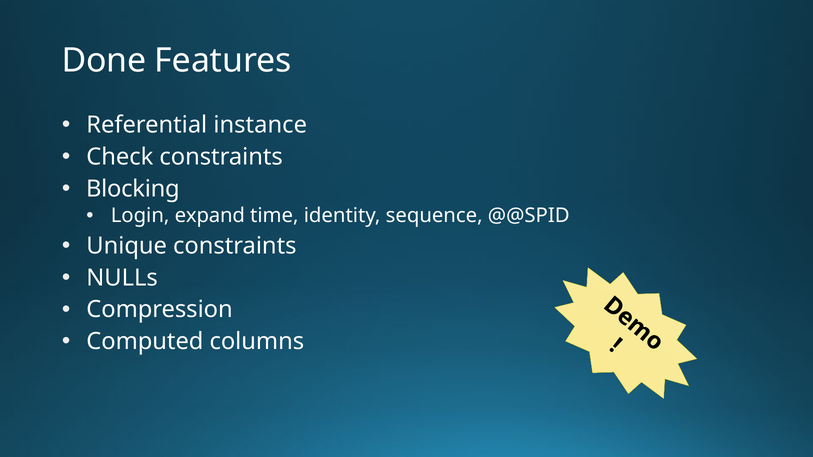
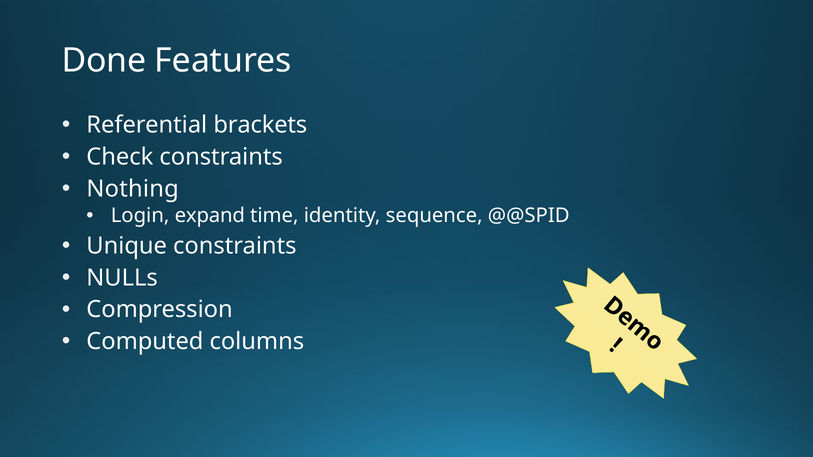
instance: instance -> brackets
Blocking: Blocking -> Nothing
